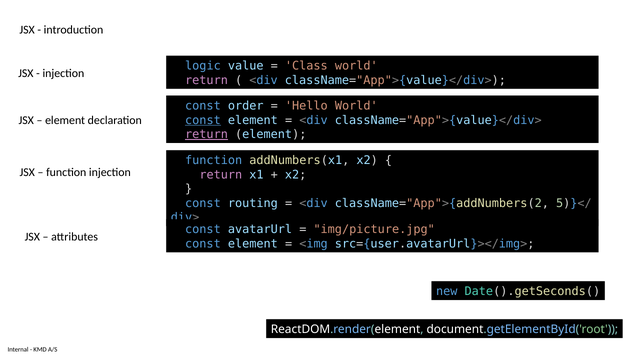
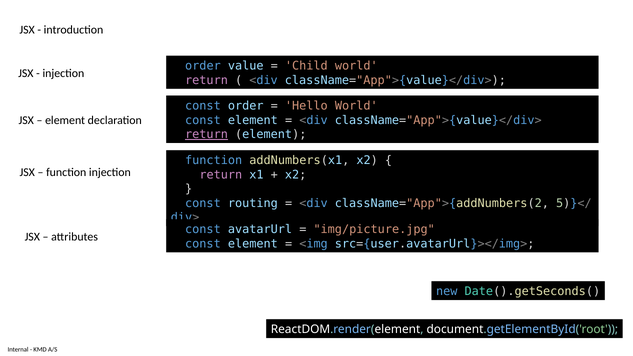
logic at (203, 66): logic -> order
Class: Class -> Child
const at (203, 120) underline: present -> none
